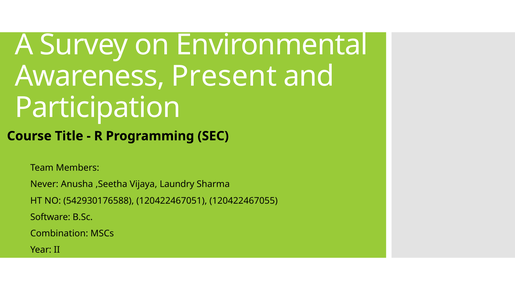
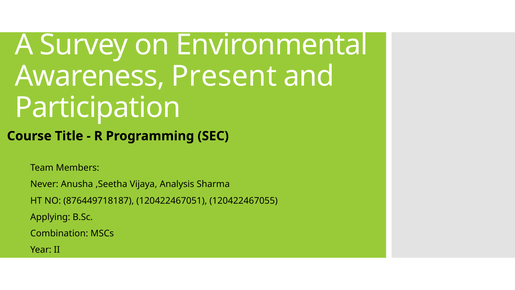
Laundry: Laundry -> Analysis
542930176588: 542930176588 -> 876449718187
Software: Software -> Applying
